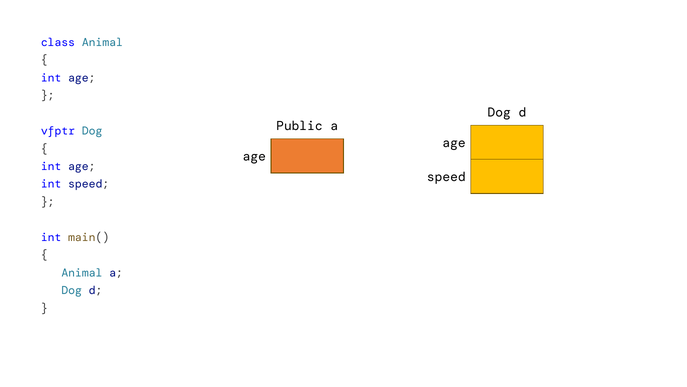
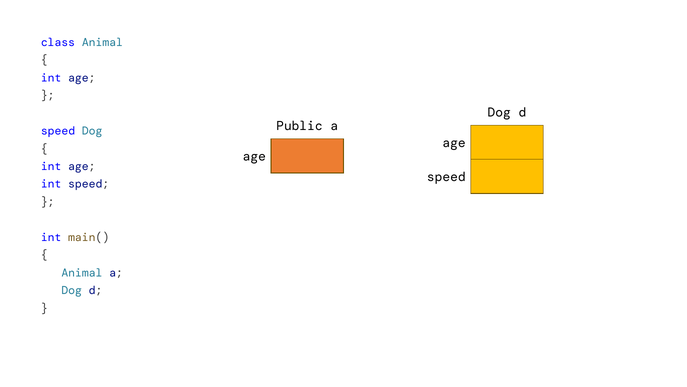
vfptr at (58, 131): vfptr -> speed
